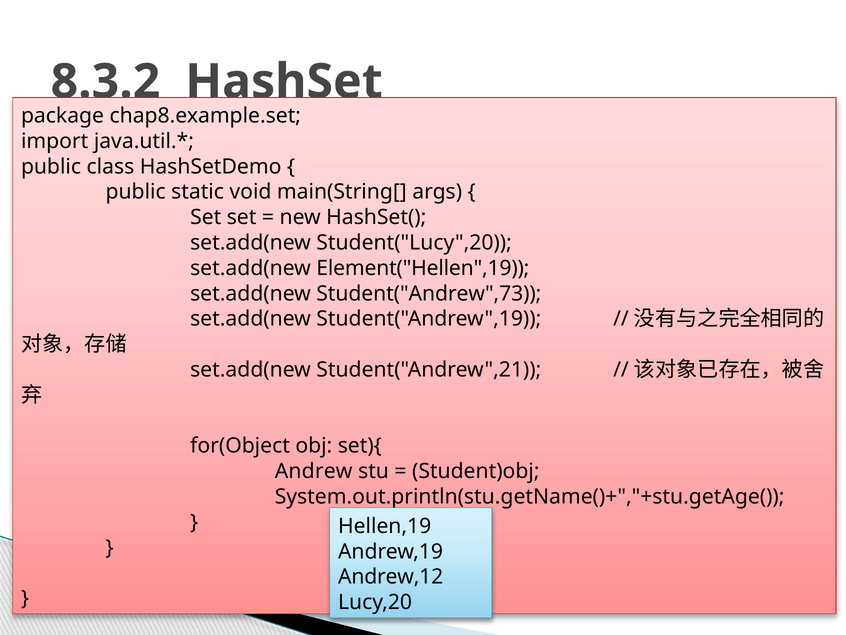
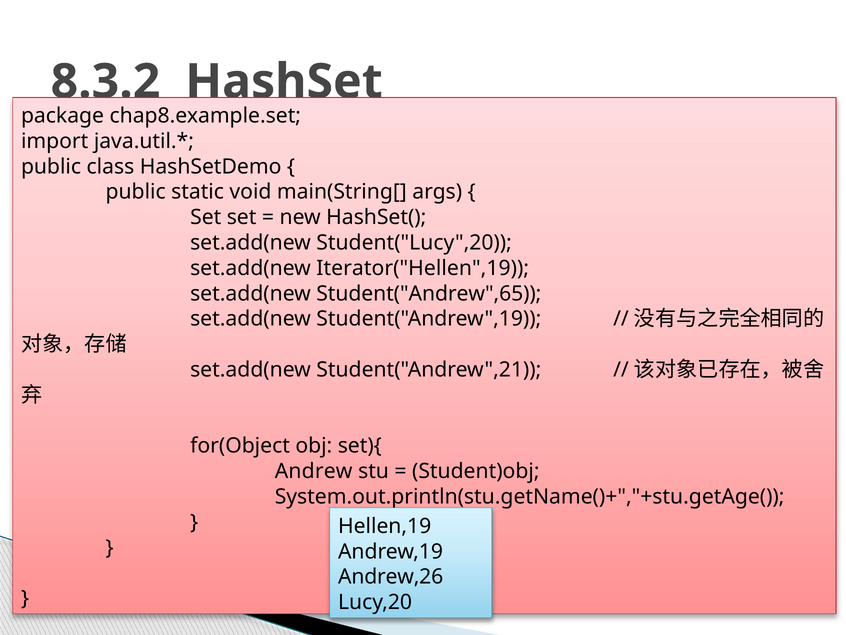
Element("Hellen",19: Element("Hellen",19 -> Iterator("Hellen",19
Student("Andrew",73: Student("Andrew",73 -> Student("Andrew",65
Andrew,12: Andrew,12 -> Andrew,26
